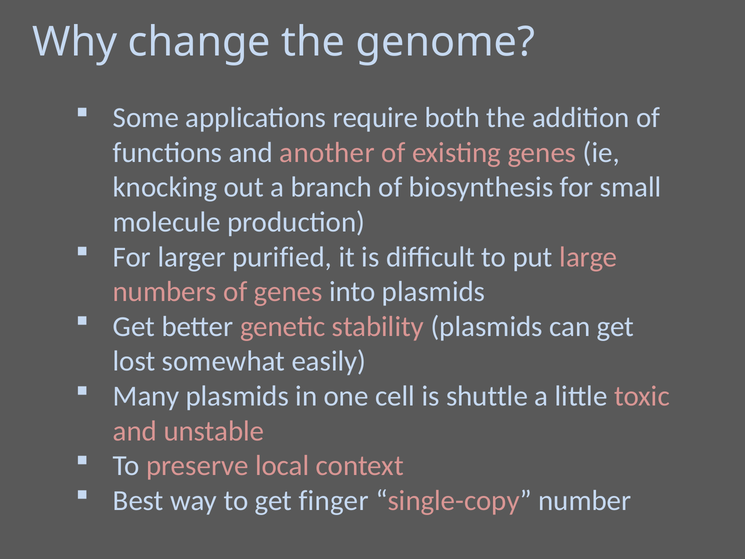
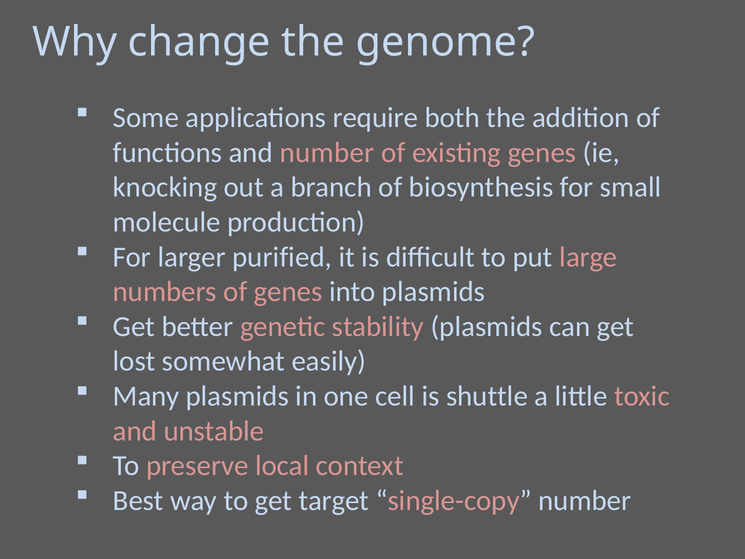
and another: another -> number
finger: finger -> target
